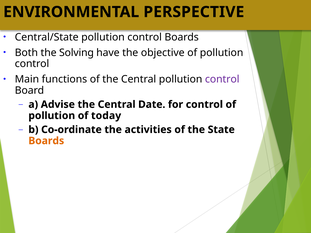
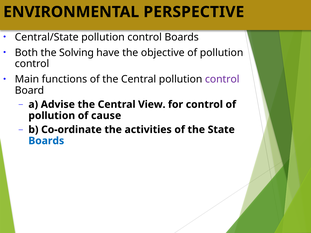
Date: Date -> View
today: today -> cause
Boards at (46, 141) colour: orange -> blue
